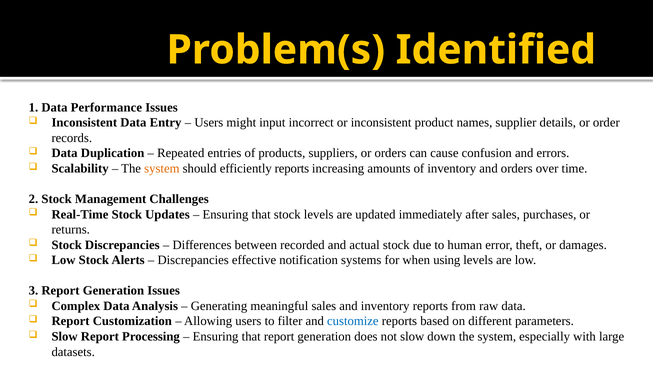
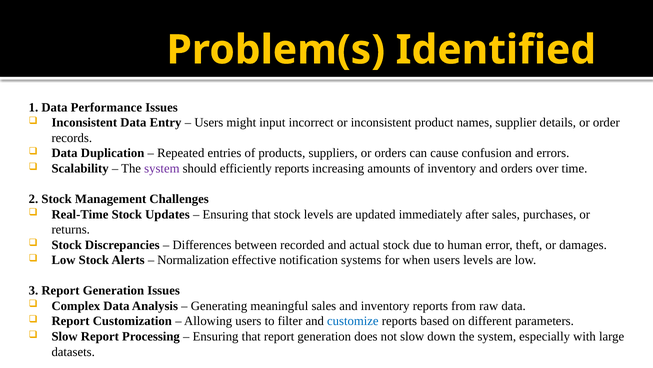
system at (162, 168) colour: orange -> purple
Discrepancies at (193, 260): Discrepancies -> Normalization
when using: using -> users
